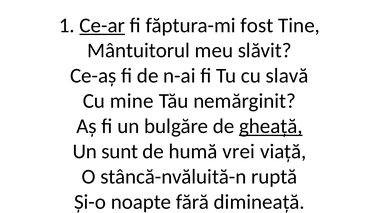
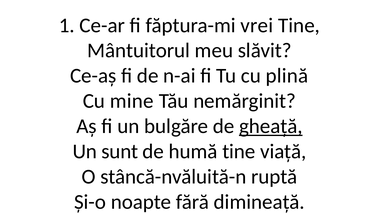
Ce-ar underline: present -> none
fost: fost -> vrei
slavă: slavă -> plină
humă vrei: vrei -> tine
